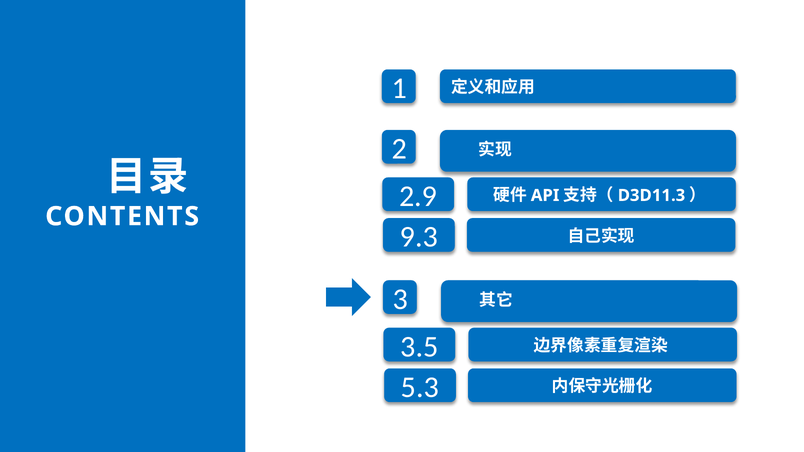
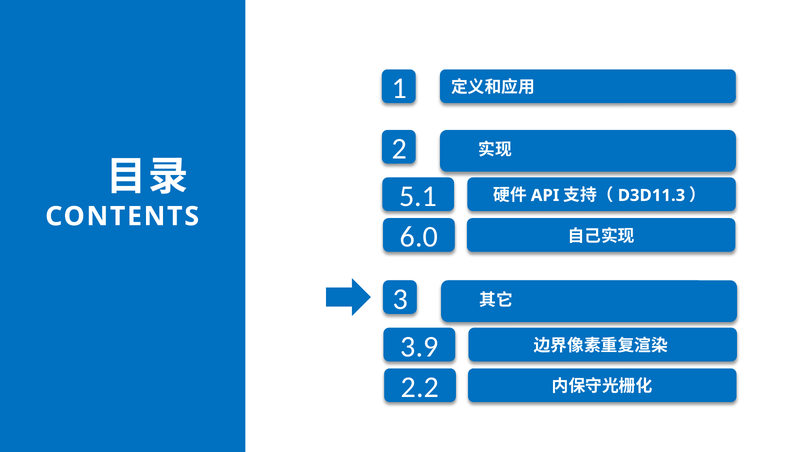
2.9: 2.9 -> 5.1
9.3: 9.3 -> 6.0
3.5: 3.5 -> 3.9
5.3: 5.3 -> 2.2
